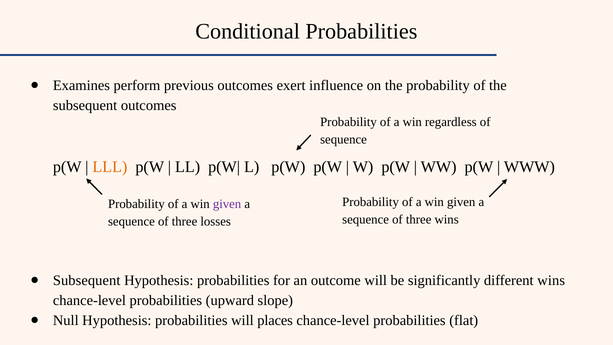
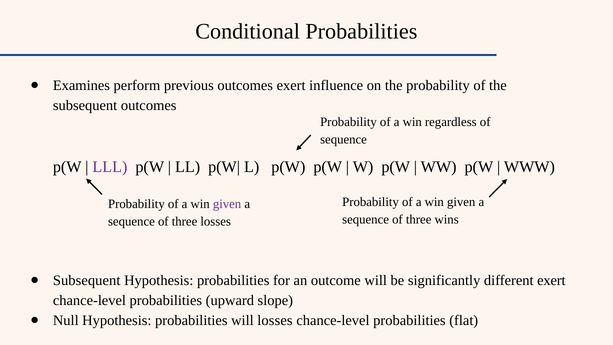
LLL colour: orange -> purple
different wins: wins -> exert
will places: places -> losses
